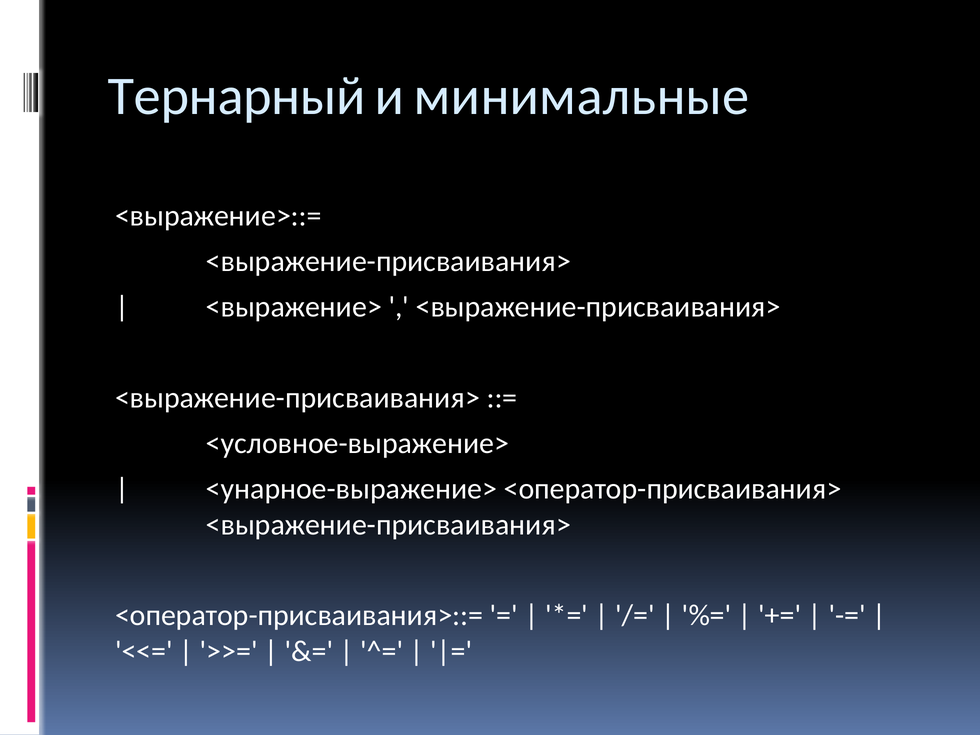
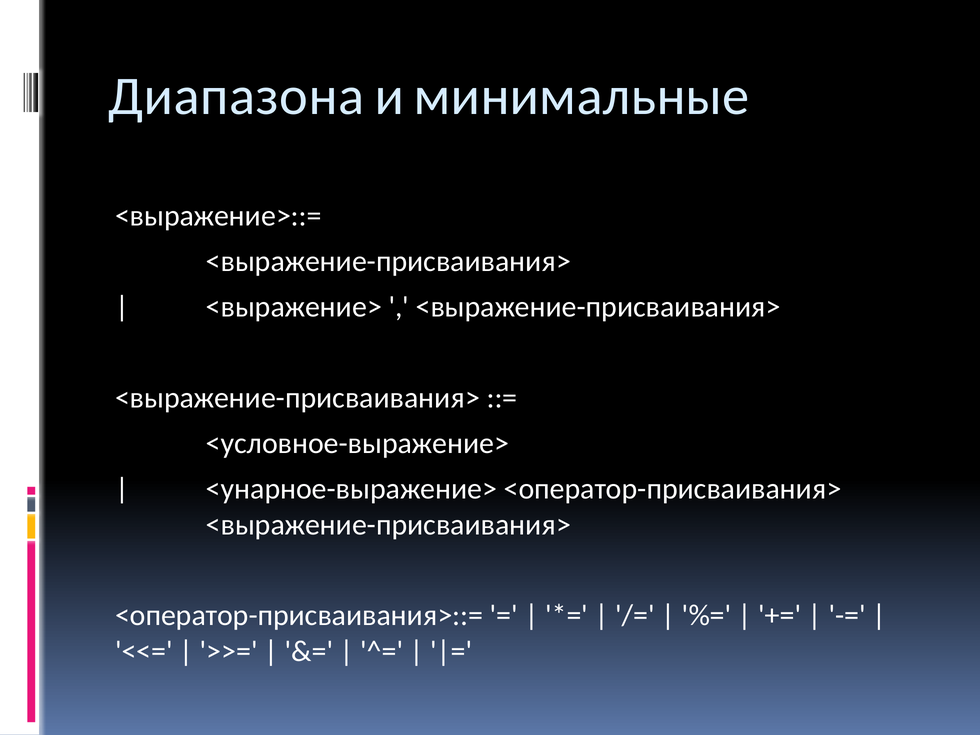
Тернарный: Тернарный -> Диапазона
